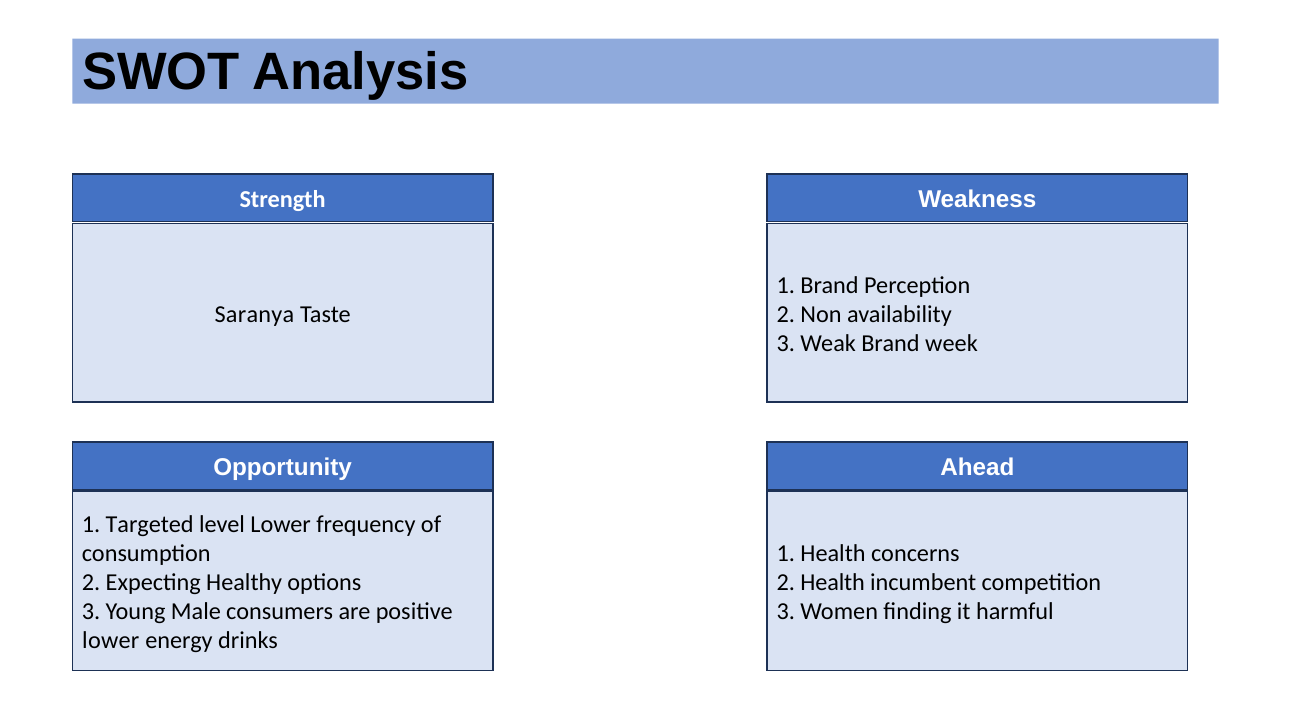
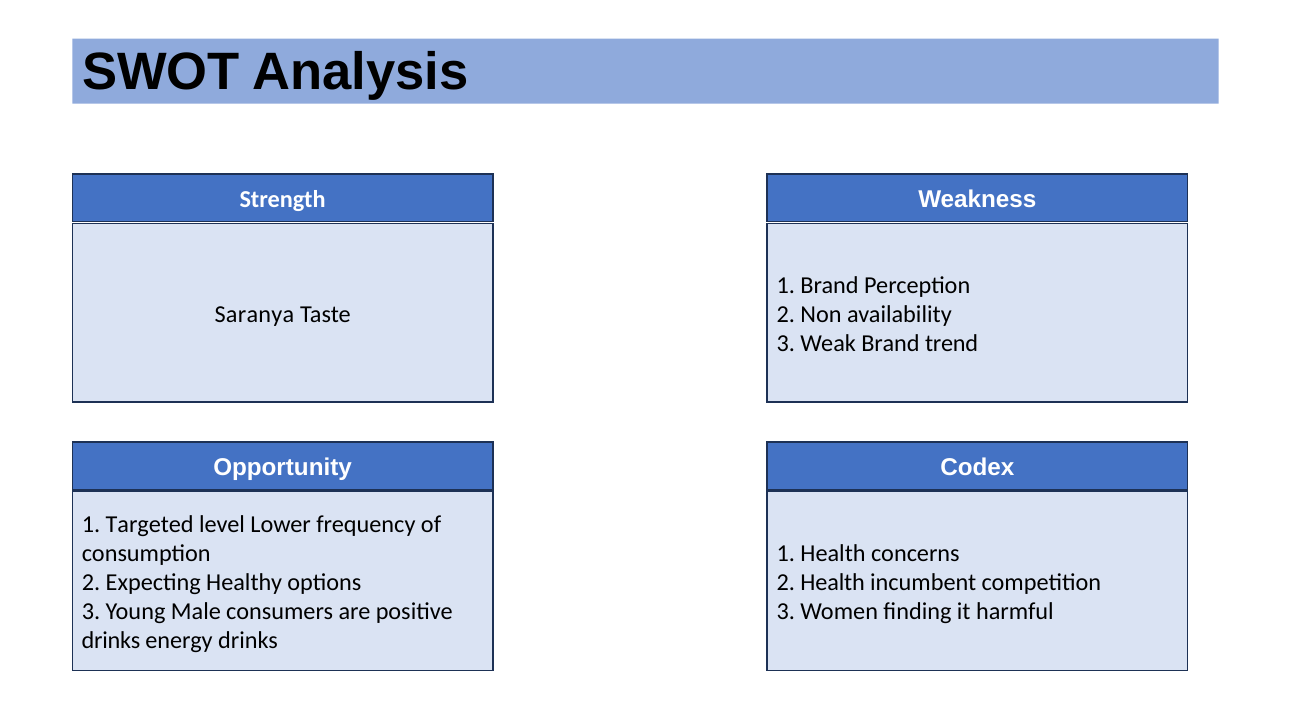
week: week -> trend
Ahead: Ahead -> Codex
lower at (111, 641): lower -> drinks
